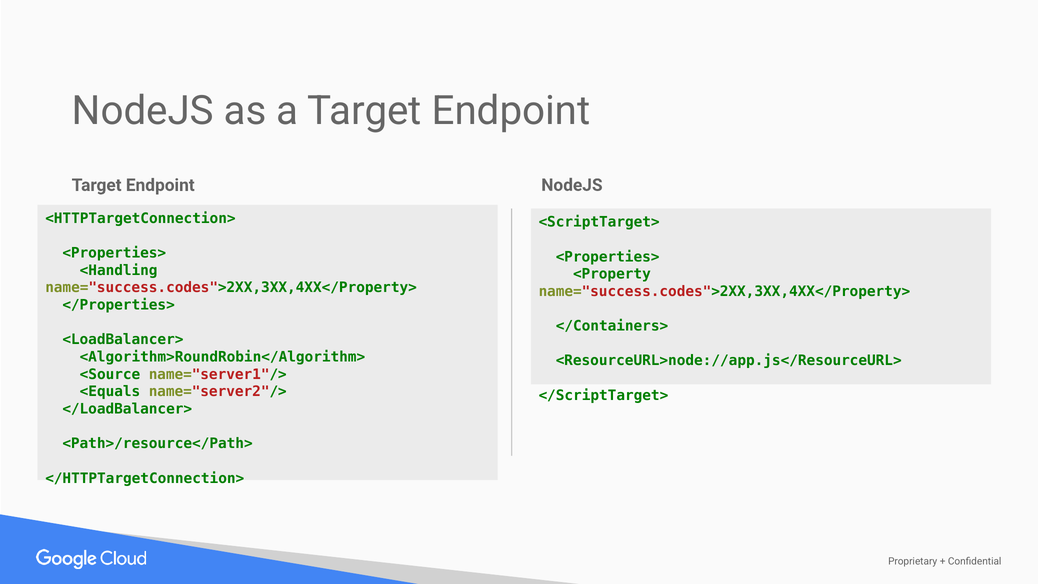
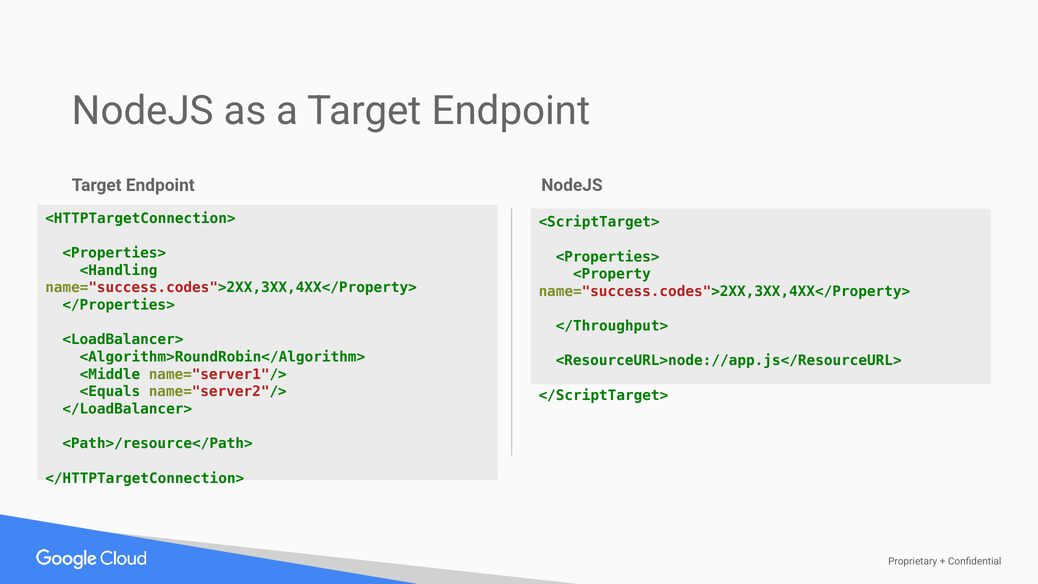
</Containers>: </Containers> -> </Throughput>
<Source: <Source -> <Middle
